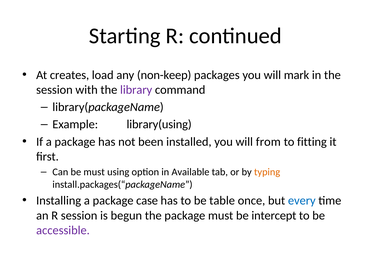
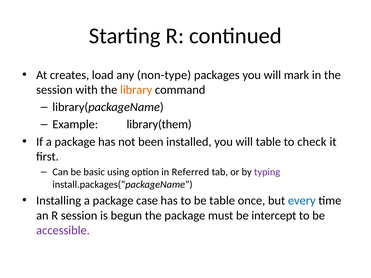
non-keep: non-keep -> non-type
library colour: purple -> orange
library(using: library(using -> library(them
will from: from -> table
fitting: fitting -> check
be must: must -> basic
Available: Available -> Referred
typing colour: orange -> purple
